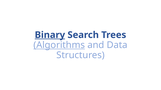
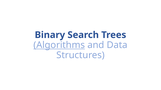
Binary underline: present -> none
